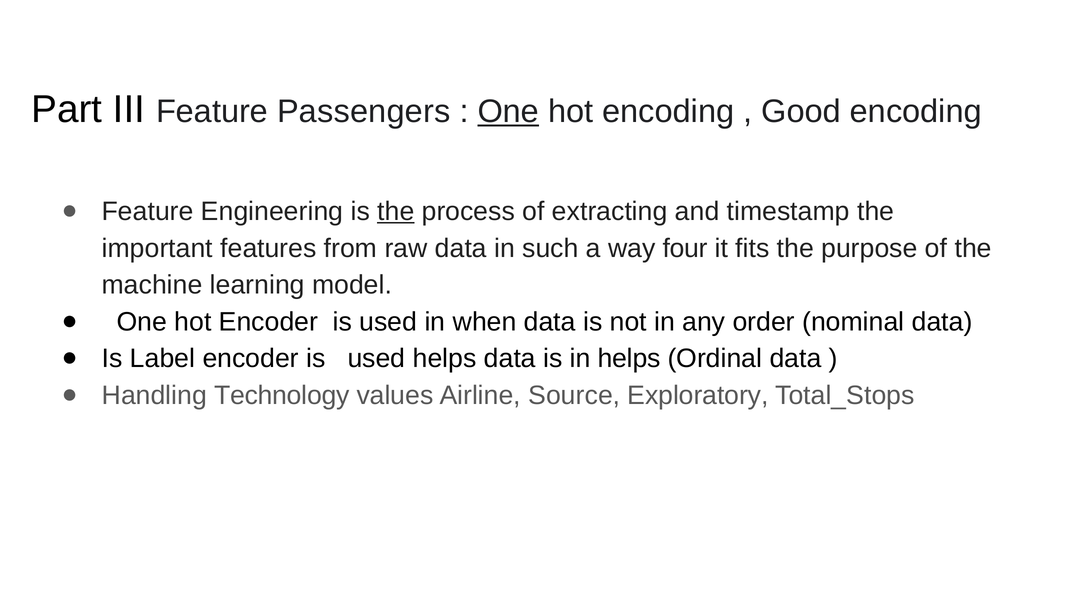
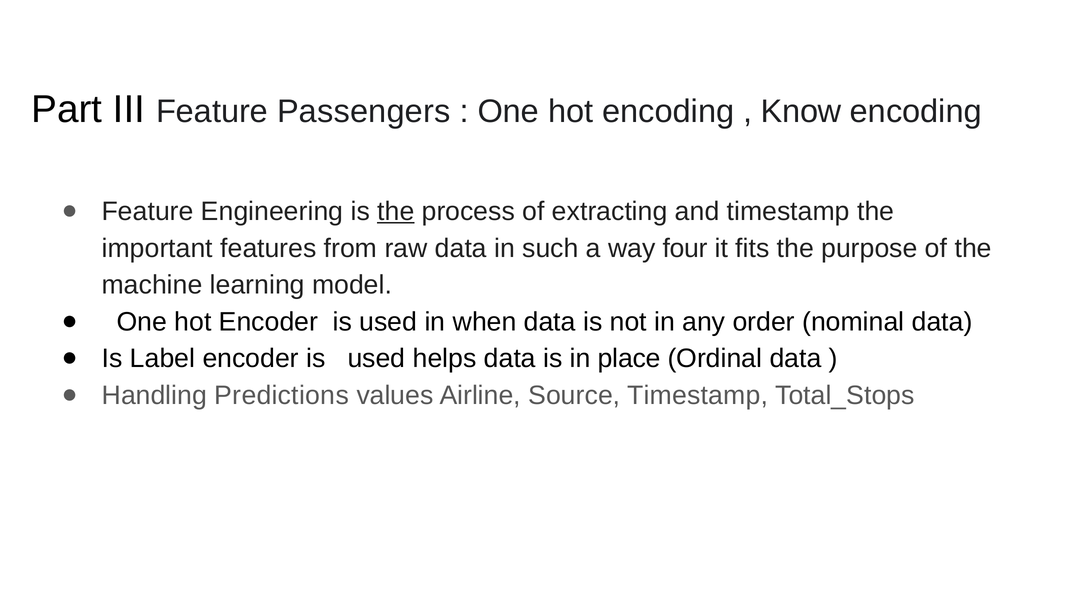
One at (508, 111) underline: present -> none
Good: Good -> Know
in helps: helps -> place
Technology: Technology -> Predictions
Source Exploratory: Exploratory -> Timestamp
